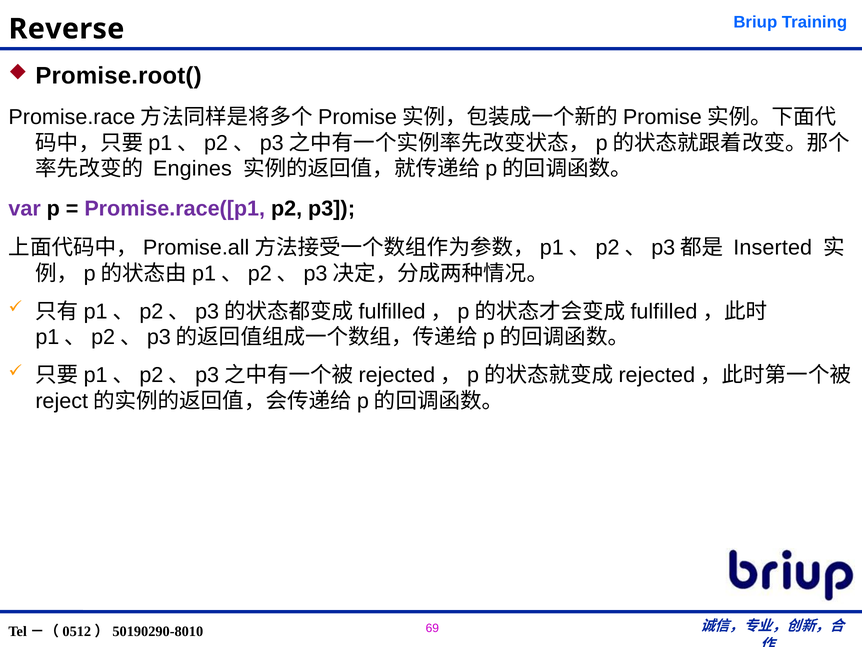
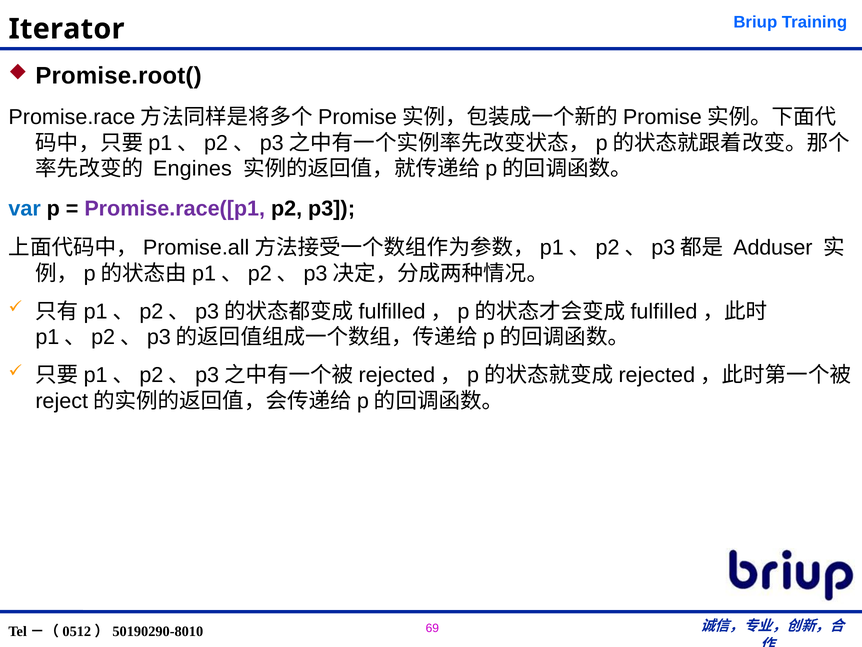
Reverse: Reverse -> Iterator
var colour: purple -> blue
Inserted: Inserted -> Adduser
